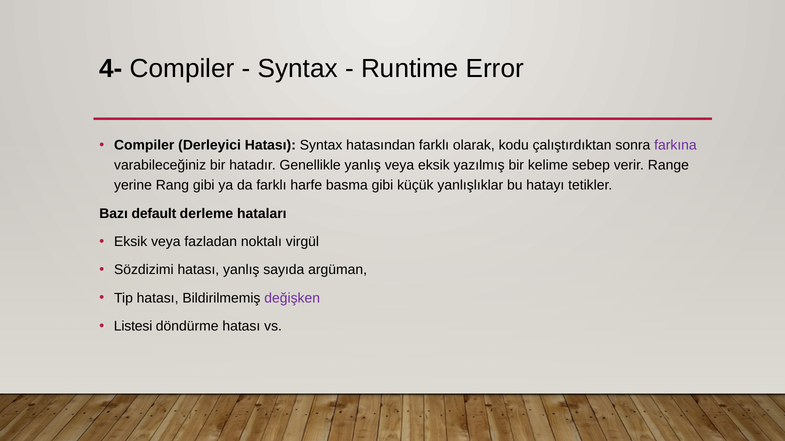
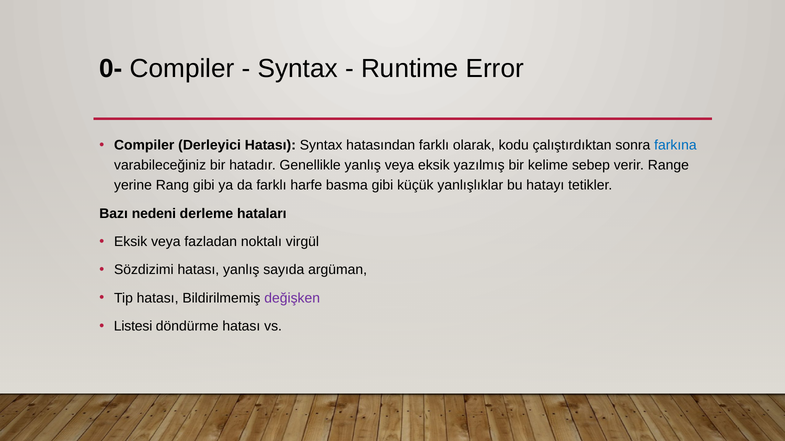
4-: 4- -> 0-
farkına colour: purple -> blue
default: default -> nedeni
